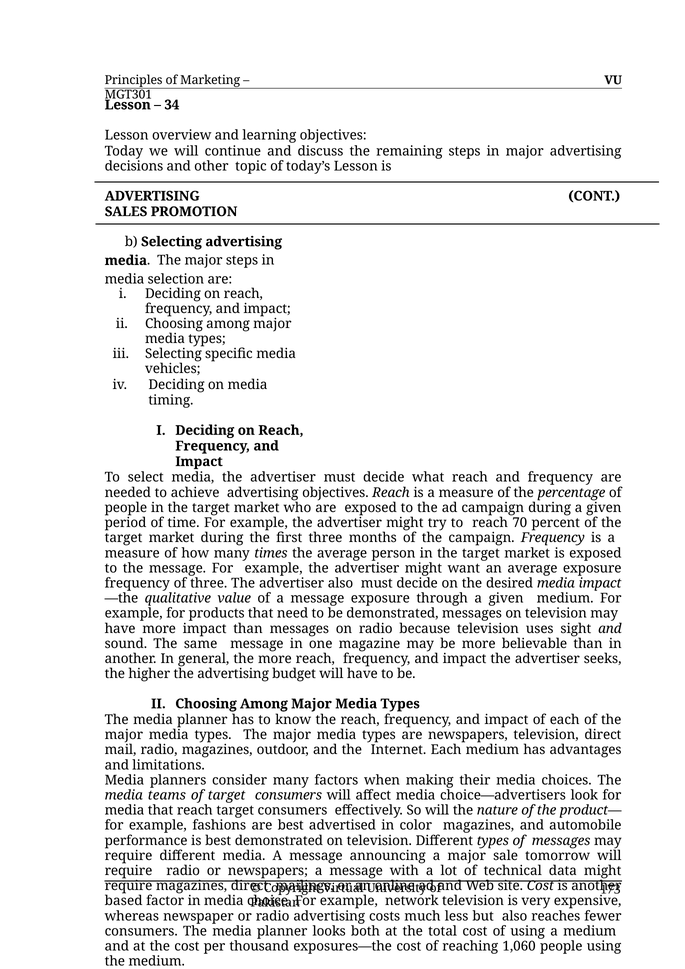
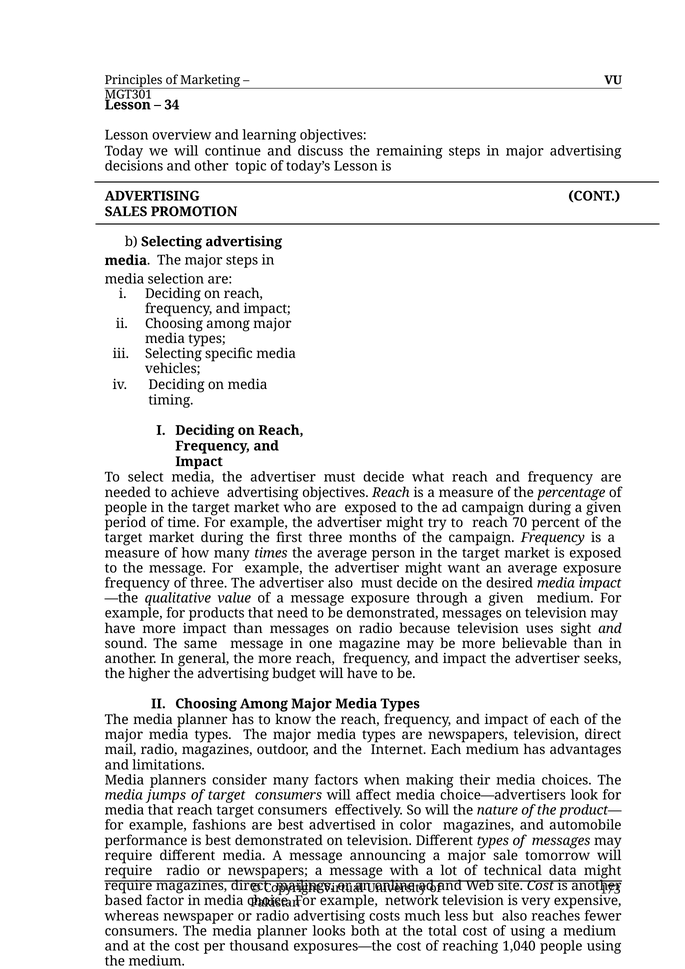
teams: teams -> jumps
1,060: 1,060 -> 1,040
